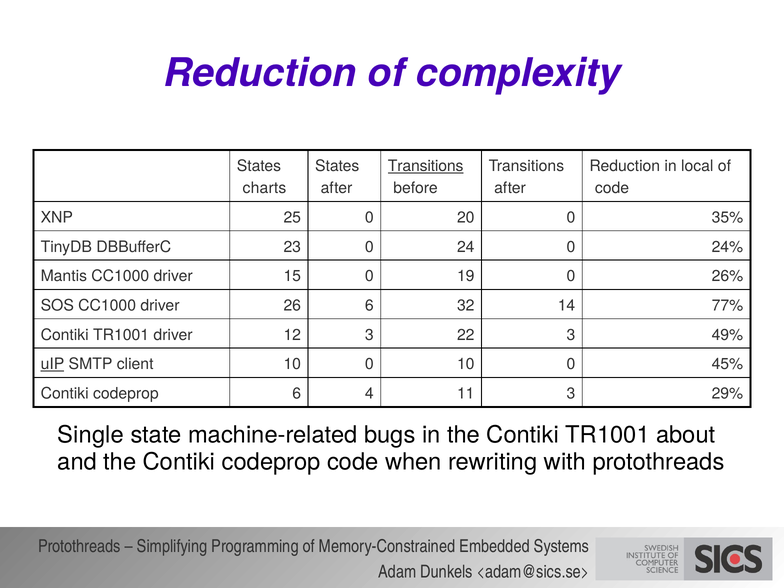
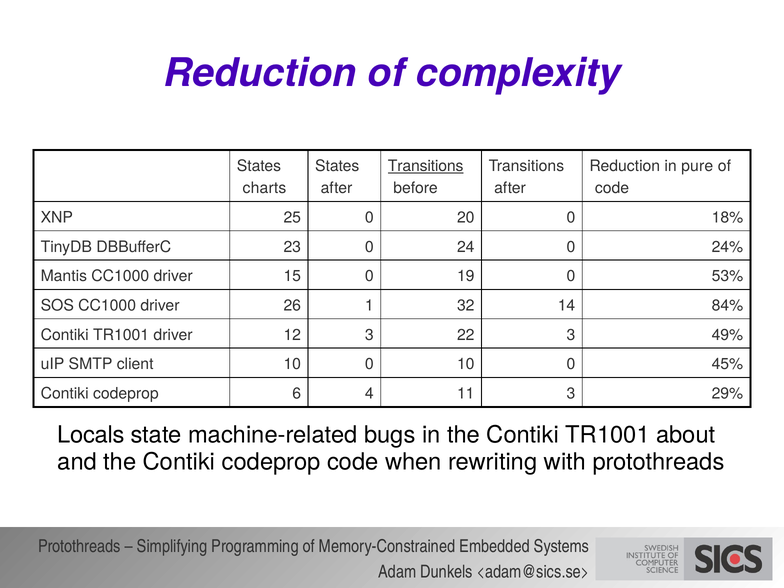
local: local -> pure
35%: 35% -> 18%
26%: 26% -> 53%
26 6: 6 -> 1
77%: 77% -> 84%
uIP underline: present -> none
Single: Single -> Locals
